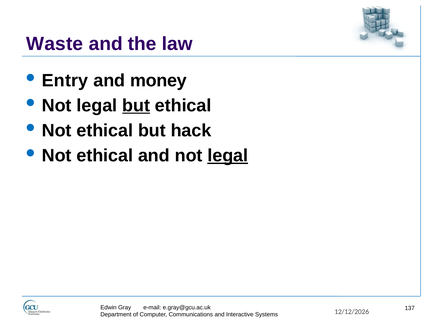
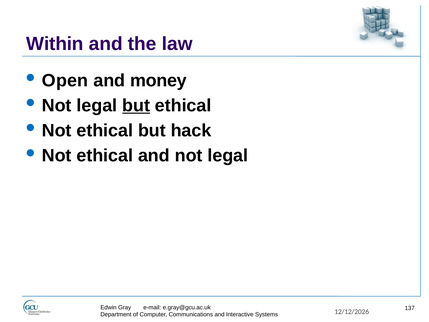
Waste: Waste -> Within
Entry: Entry -> Open
legal at (228, 156) underline: present -> none
